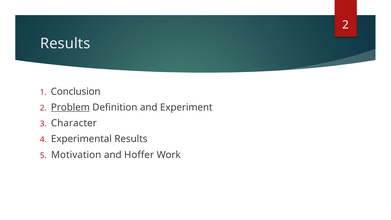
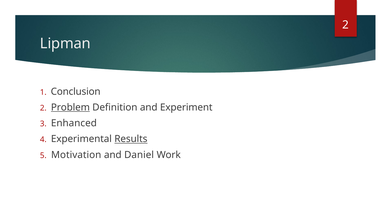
Results at (65, 44): Results -> Lipman
Character: Character -> Enhanced
Results at (131, 139) underline: none -> present
Hoffer: Hoffer -> Daniel
